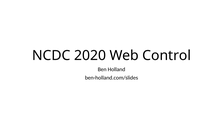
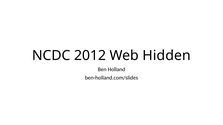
2020: 2020 -> 2012
Control: Control -> Hidden
